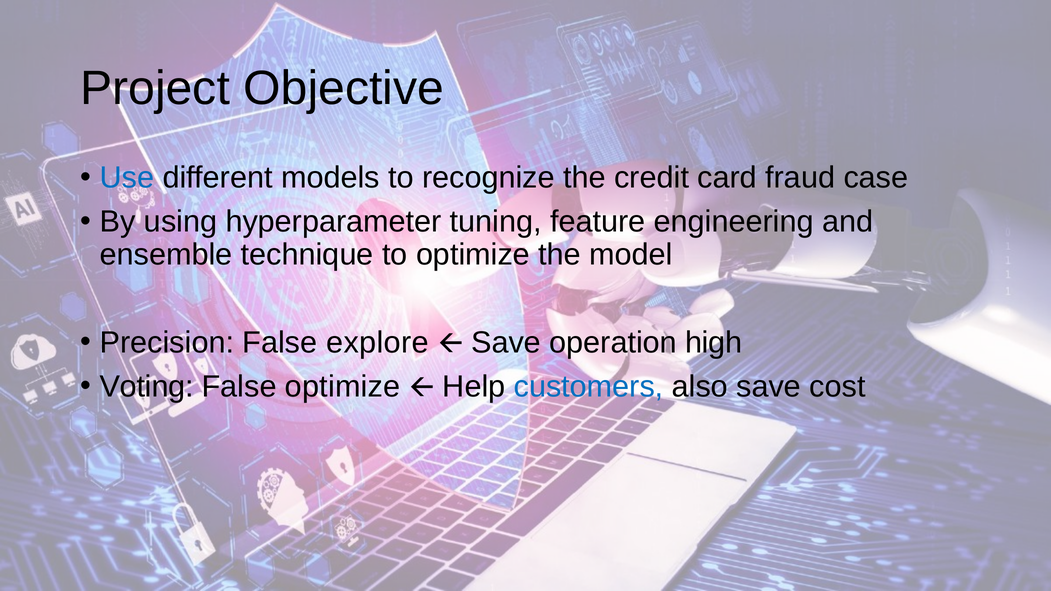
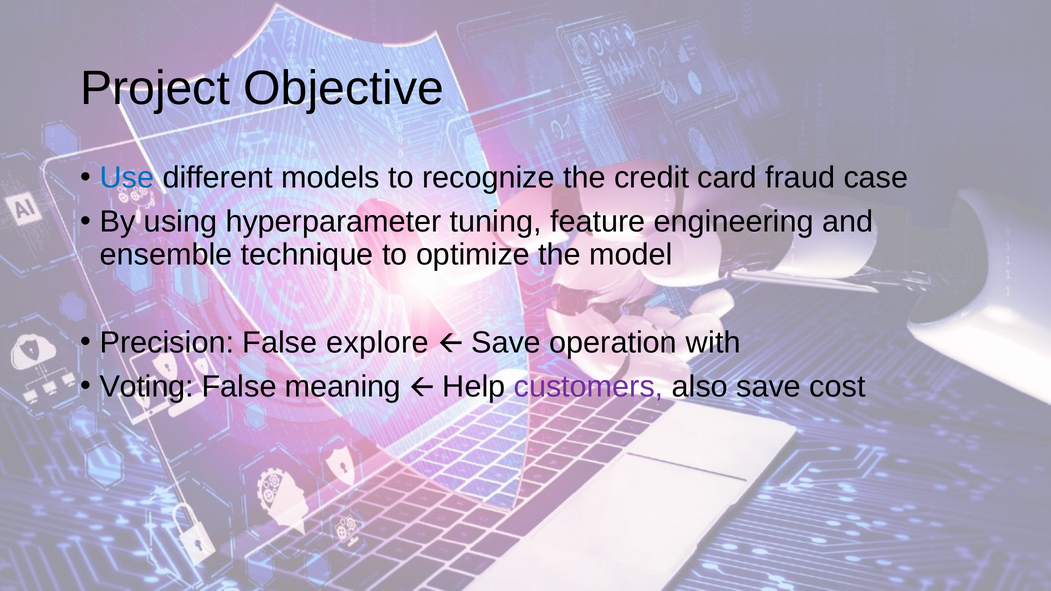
high: high -> with
False optimize: optimize -> meaning
customers colour: blue -> purple
